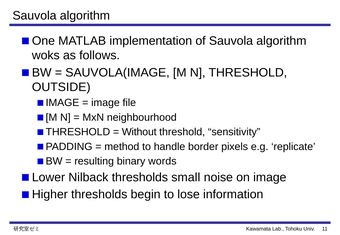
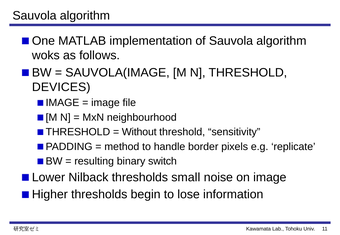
OUTSIDE: OUTSIDE -> DEVICES
words: words -> switch
